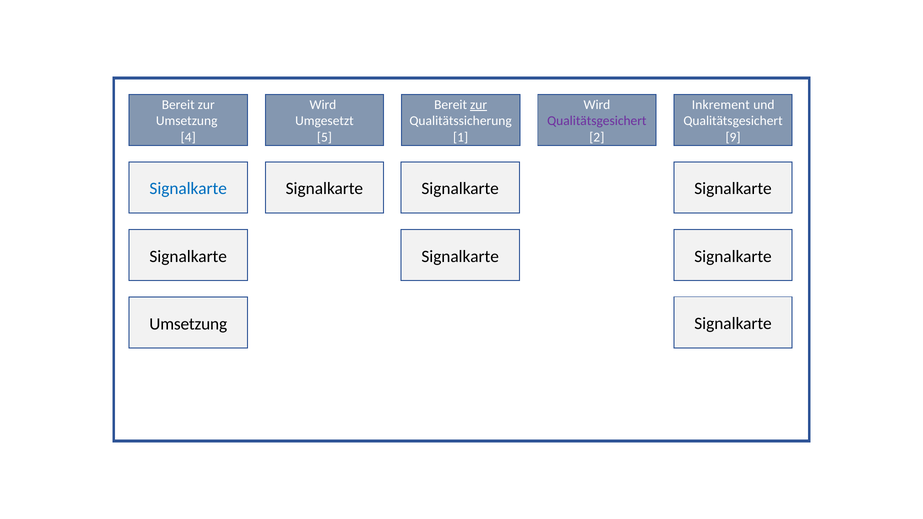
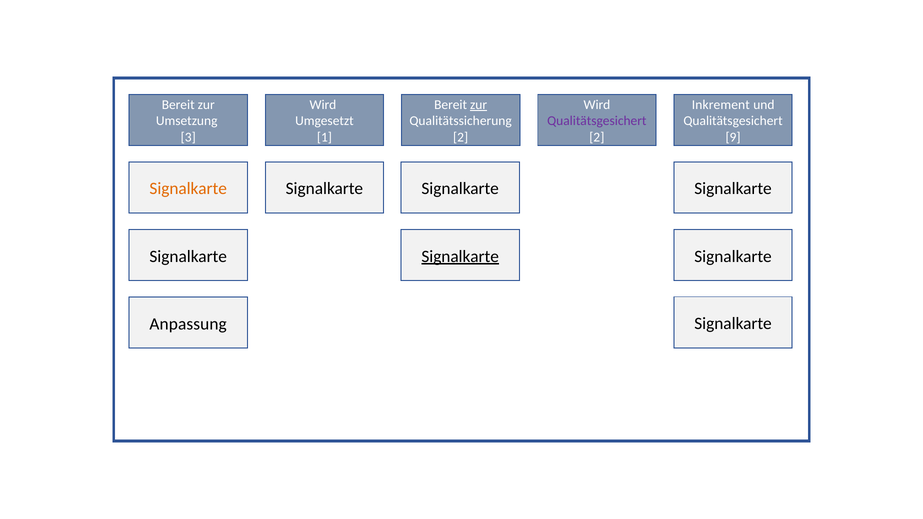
4: 4 -> 3
5: 5 -> 1
1 at (461, 137): 1 -> 2
Signalkarte at (188, 189) colour: blue -> orange
Signalkarte at (460, 256) underline: none -> present
Umsetzung at (188, 324): Umsetzung -> Anpassung
